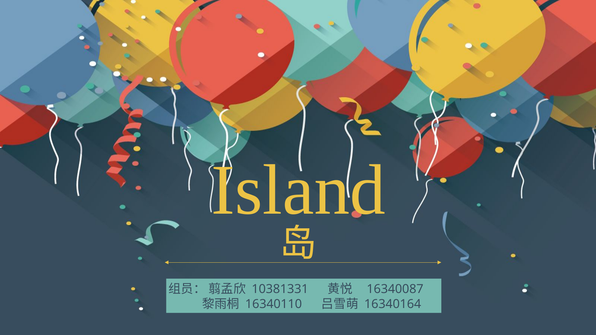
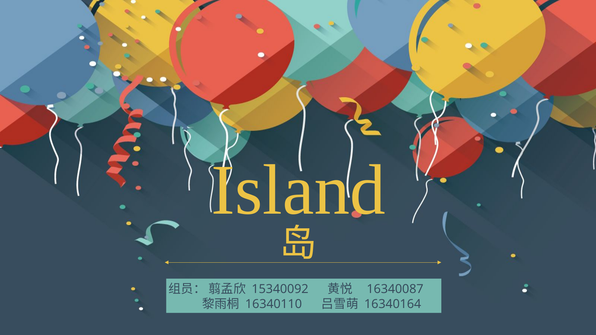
10381331: 10381331 -> 15340092
